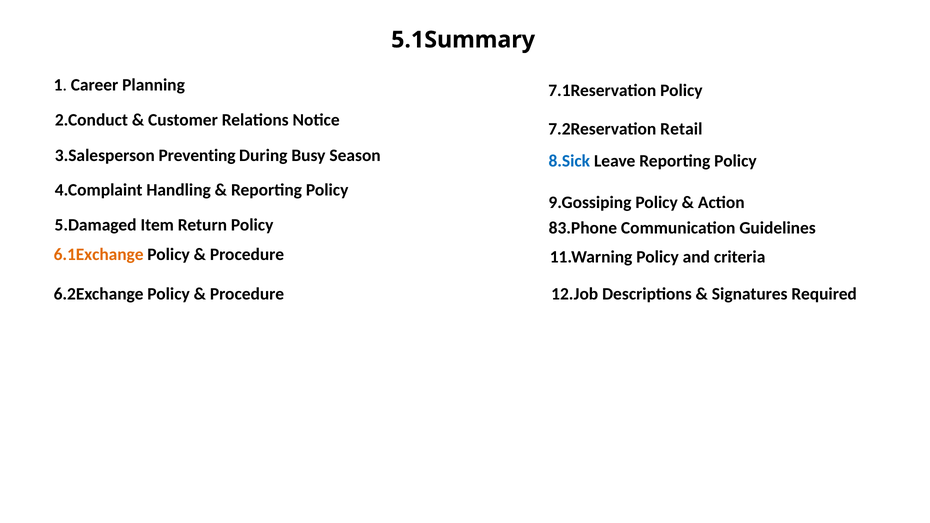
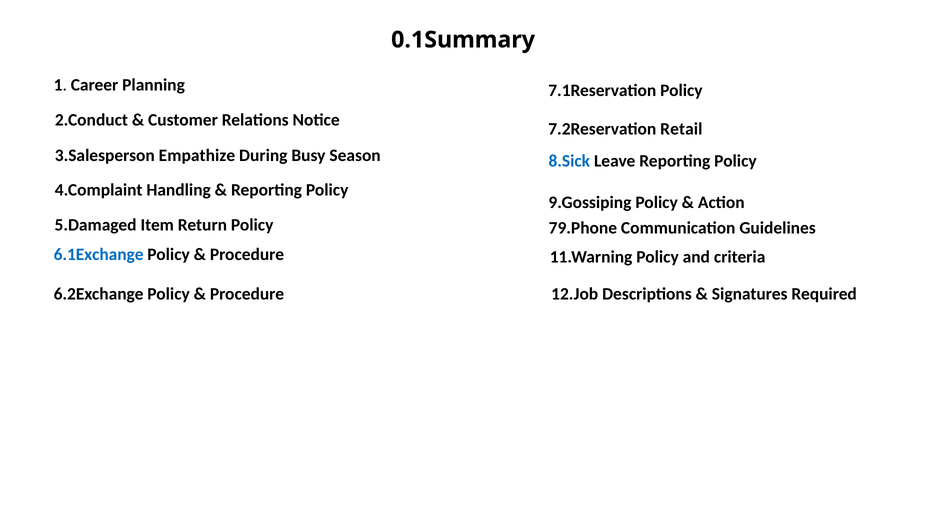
5.1Summary: 5.1Summary -> 0.1Summary
Preventing: Preventing -> Empathize
83.Phone: 83.Phone -> 79.Phone
6.1Exchange colour: orange -> blue
